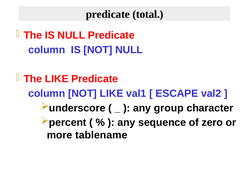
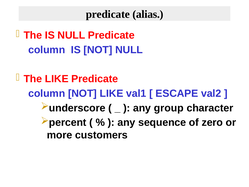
total: total -> alias
tablename: tablename -> customers
